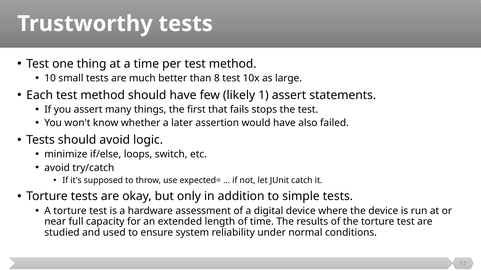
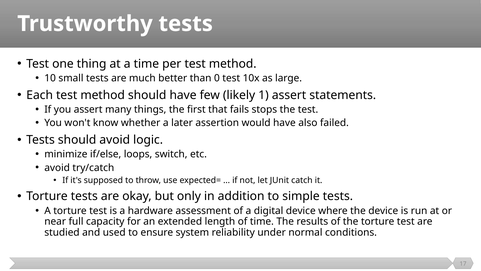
8: 8 -> 0
